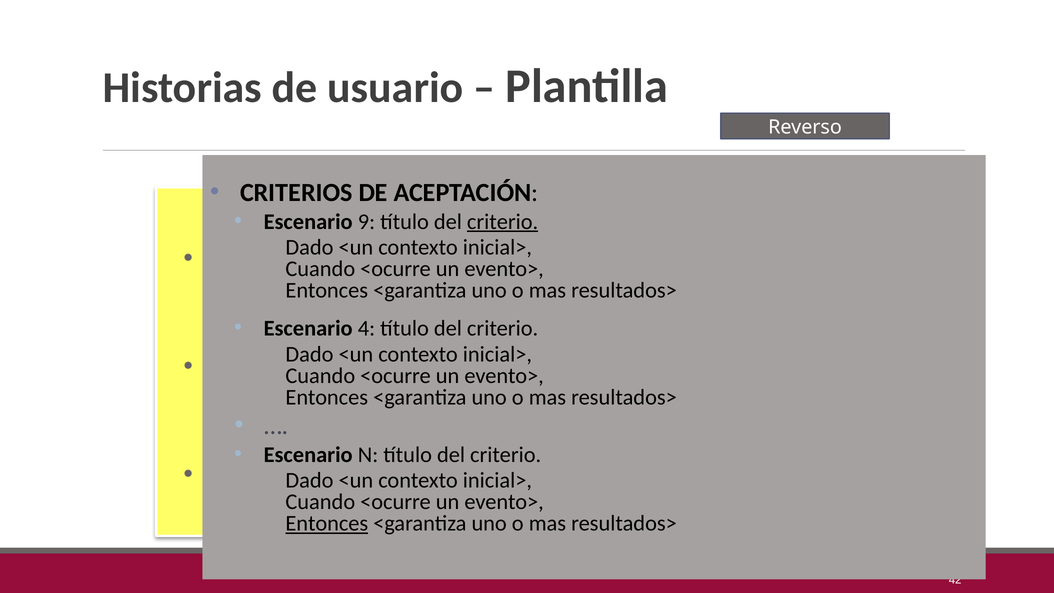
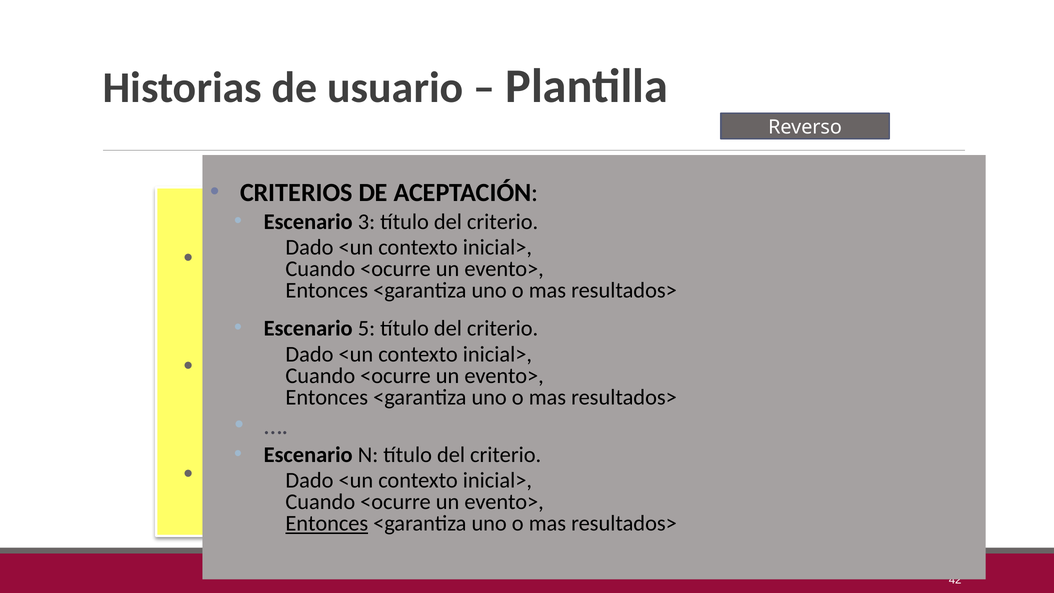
9: 9 -> 3
criterio at (503, 222) underline: present -> none
4: 4 -> 5
